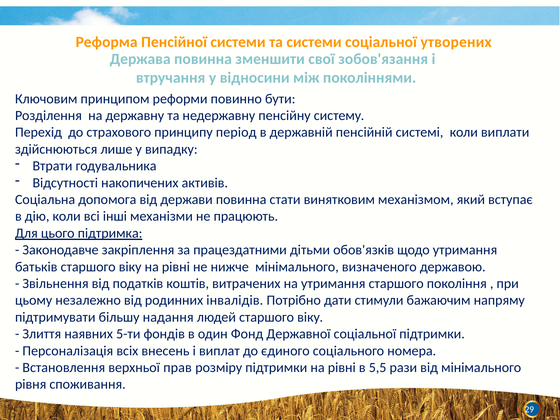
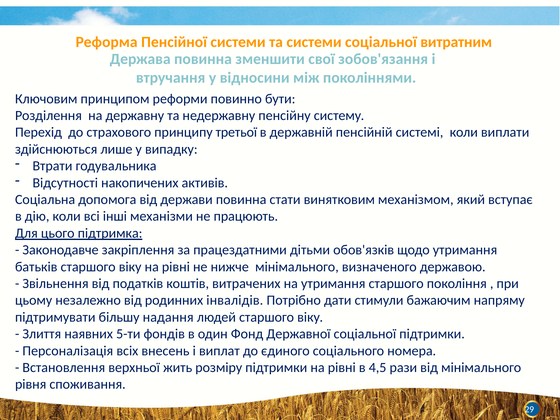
утворених: утворених -> витратним
період: період -> третьої
прав: прав -> жить
5,5: 5,5 -> 4,5
